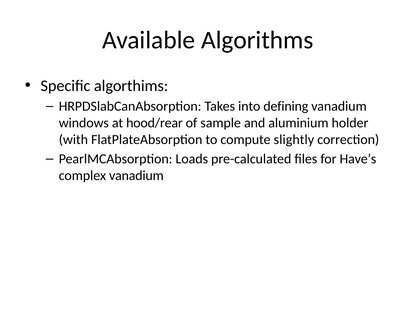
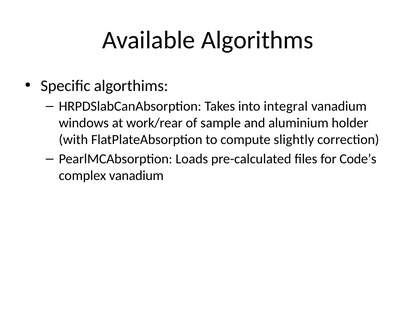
defining: defining -> integral
hood/rear: hood/rear -> work/rear
Have’s: Have’s -> Code’s
